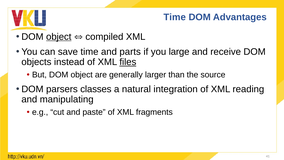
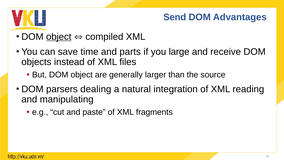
Time at (175, 17): Time -> Send
files underline: present -> none
classes: classes -> dealing
